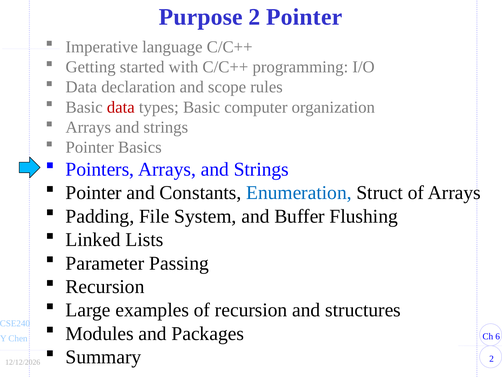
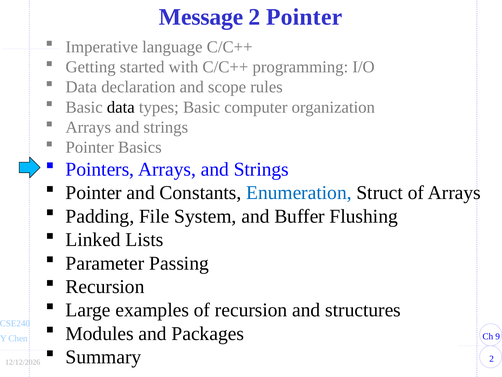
Purpose: Purpose -> Message
data at (121, 107) colour: red -> black
6: 6 -> 9
